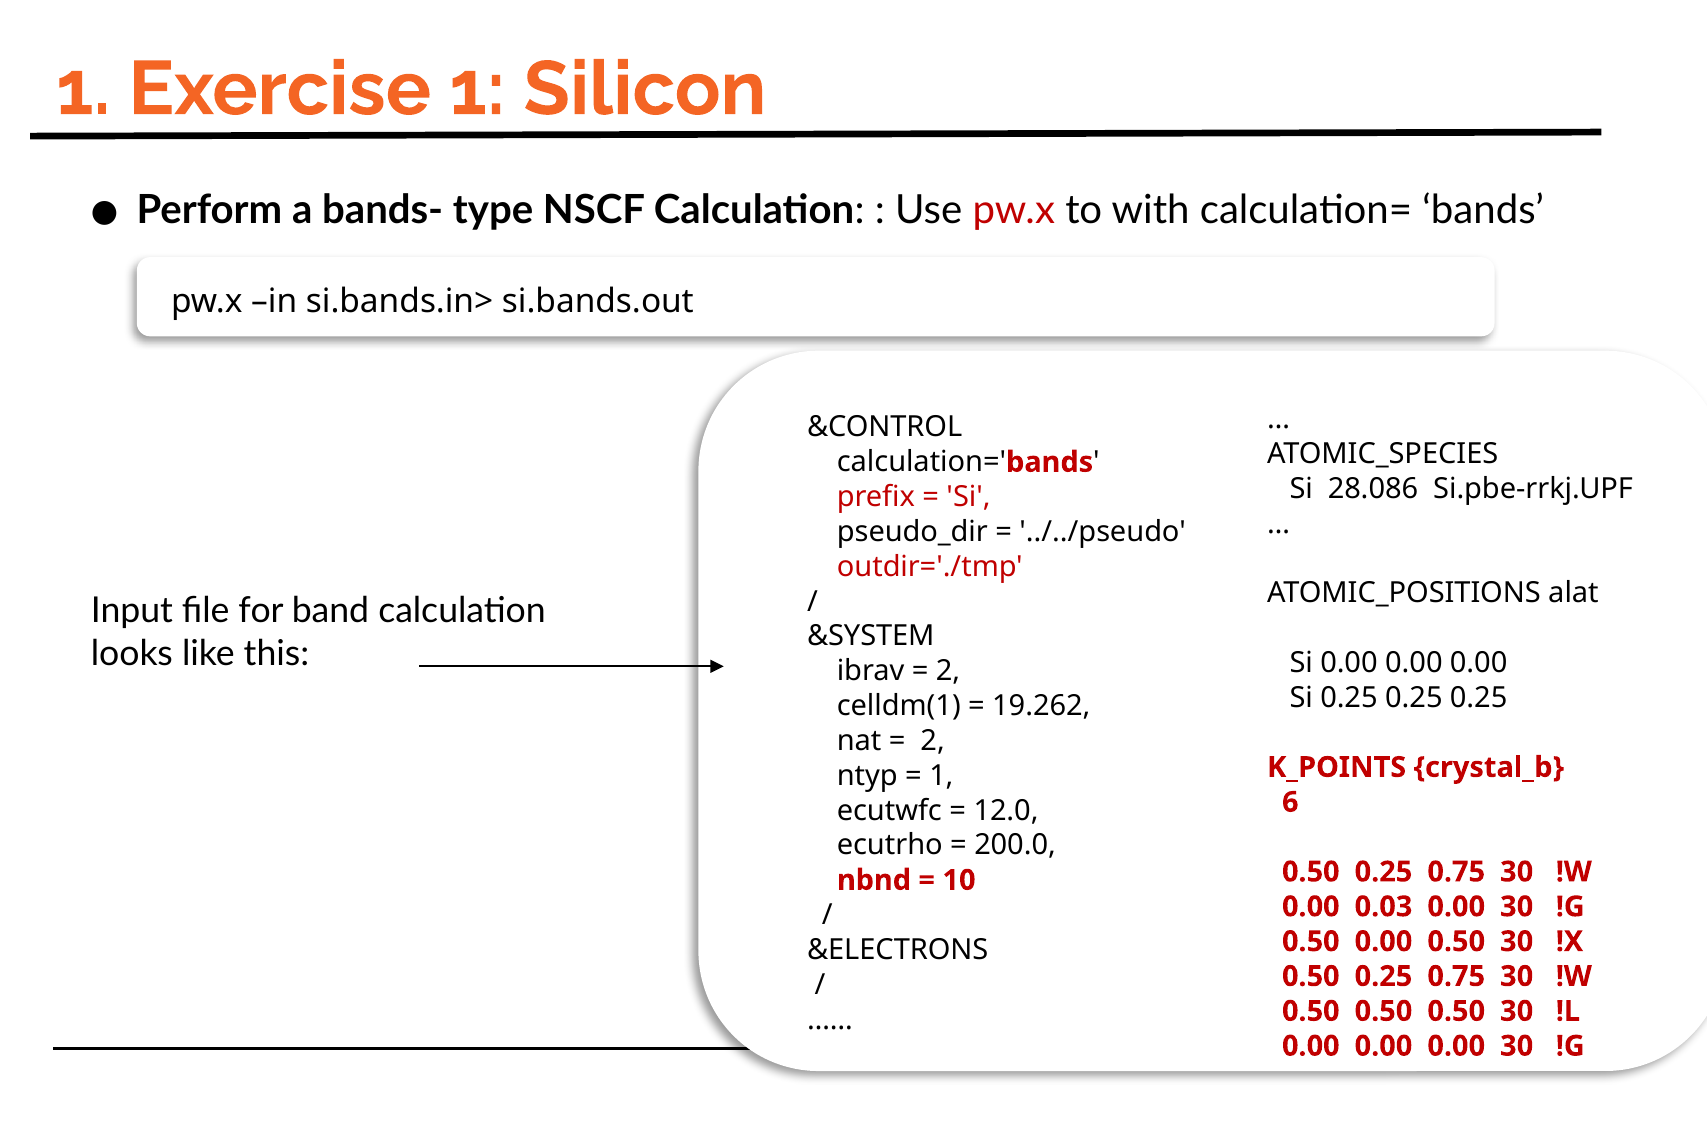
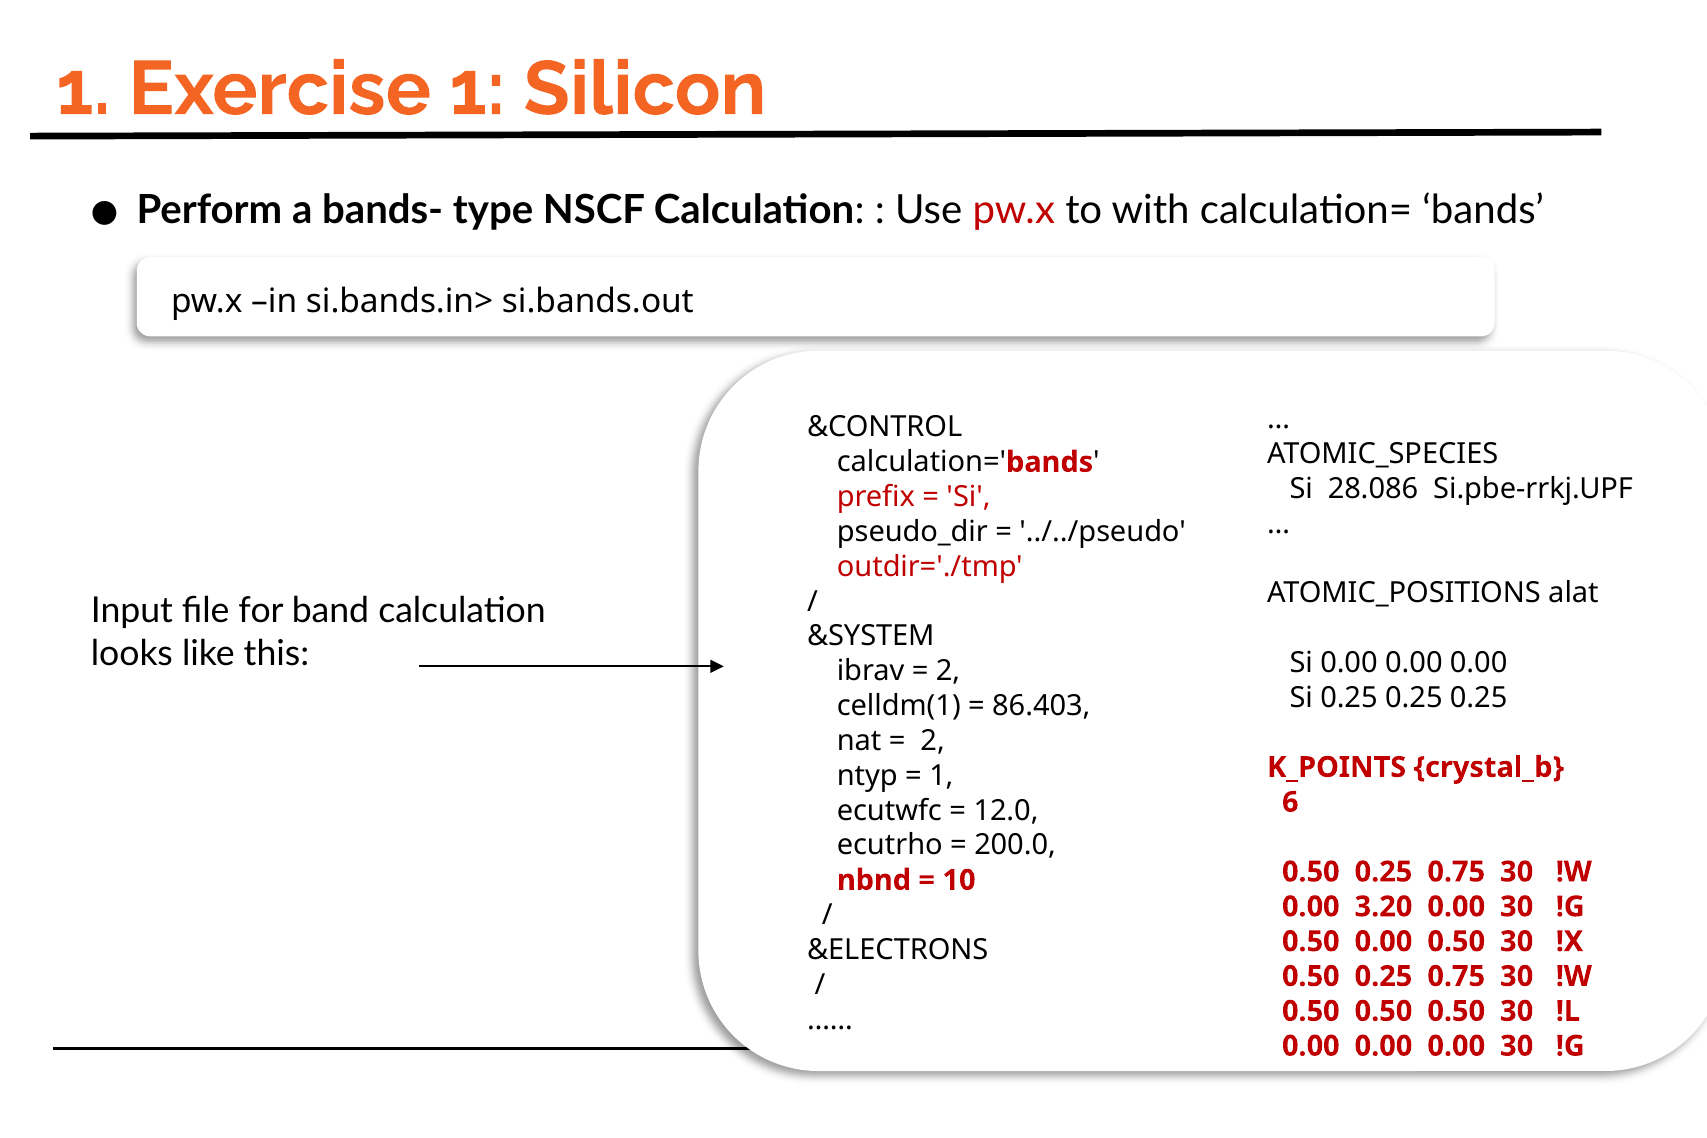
19.262: 19.262 -> 86.403
0.03: 0.03 -> 3.20
